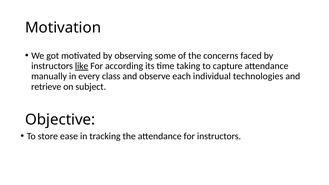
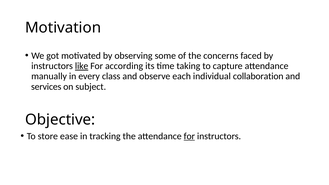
technologies: technologies -> collaboration
retrieve: retrieve -> services
for at (189, 136) underline: none -> present
